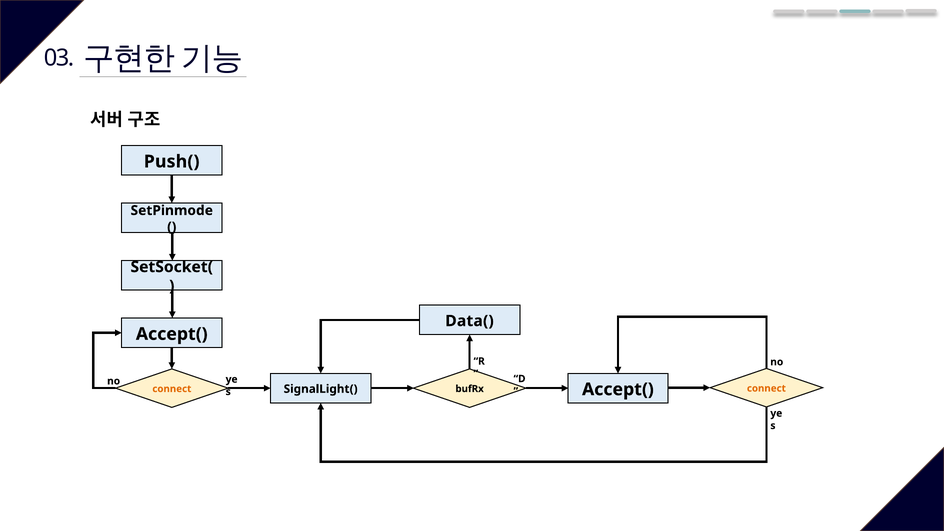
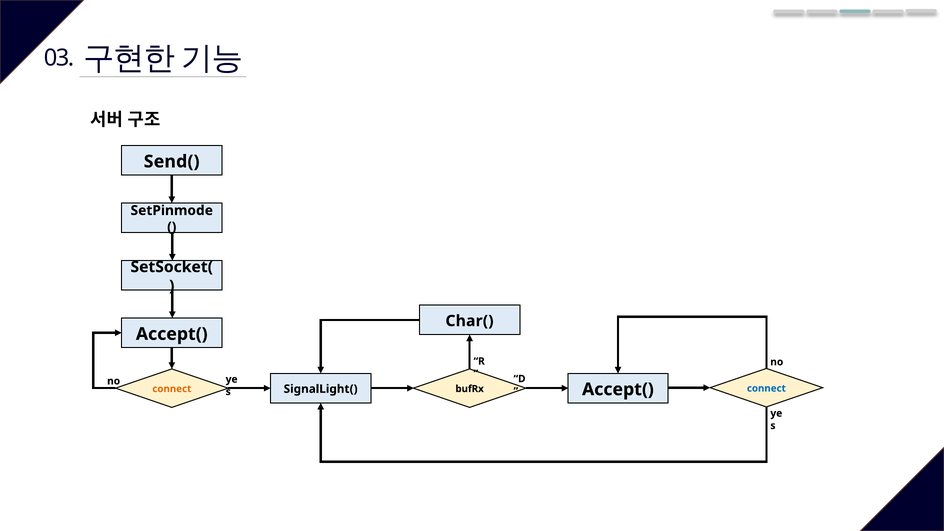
Push(: Push( -> Send(
Data(: Data( -> Char(
connect at (766, 388) colour: orange -> blue
